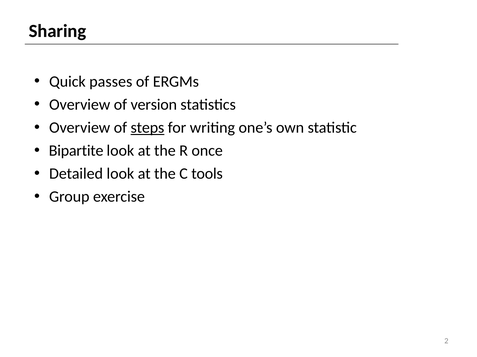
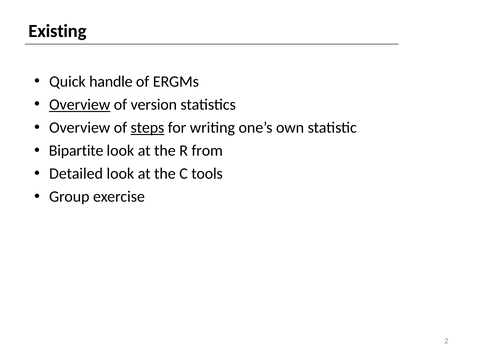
Sharing: Sharing -> Existing
passes: passes -> handle
Overview at (80, 105) underline: none -> present
once: once -> from
